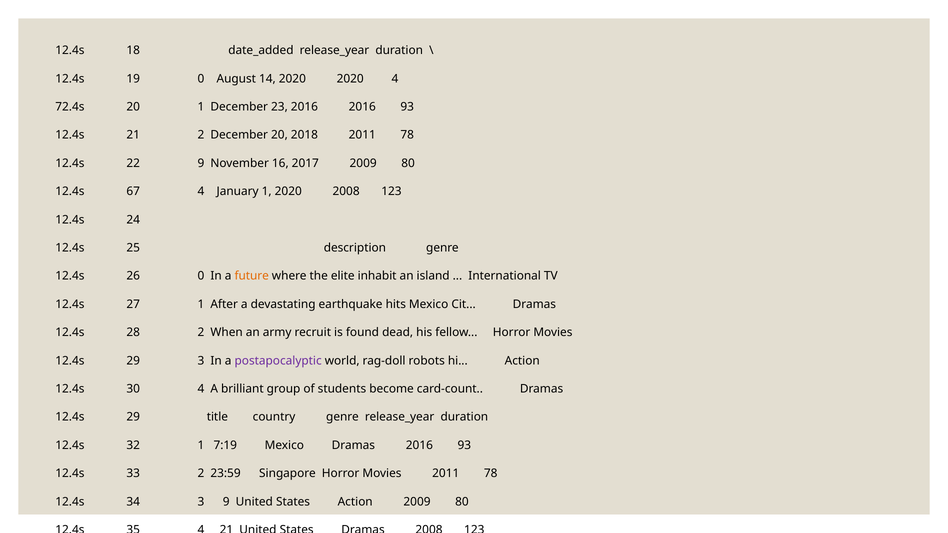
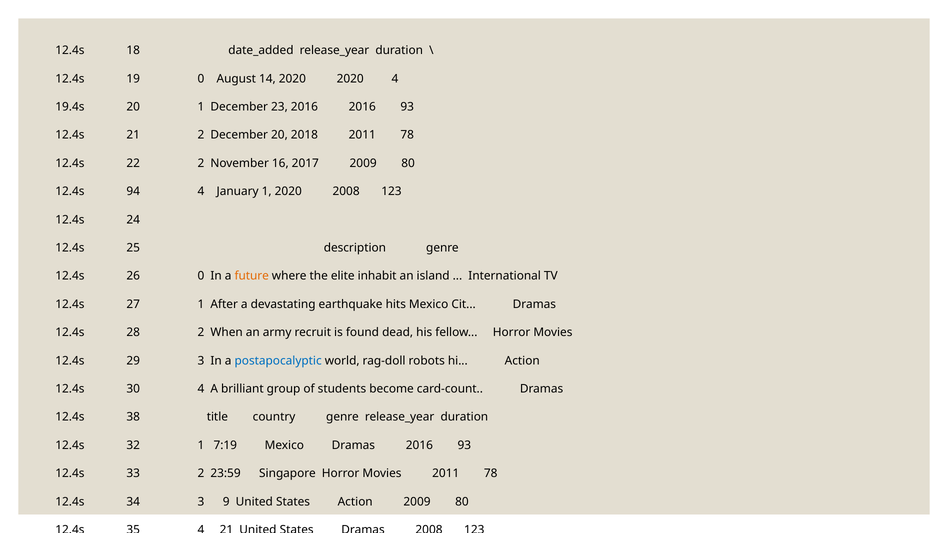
72.4s: 72.4s -> 19.4s
22 9: 9 -> 2
67: 67 -> 94
postapocalyptic colour: purple -> blue
29 at (133, 417): 29 -> 38
